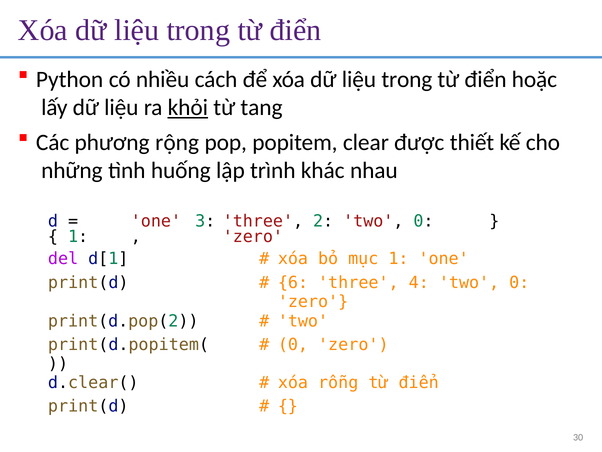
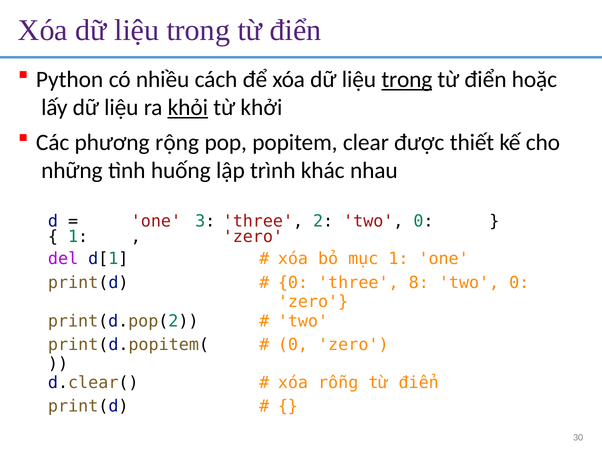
trong at (407, 79) underline: none -> present
tang: tang -> khởi
6 at (293, 282): 6 -> 0
4: 4 -> 8
